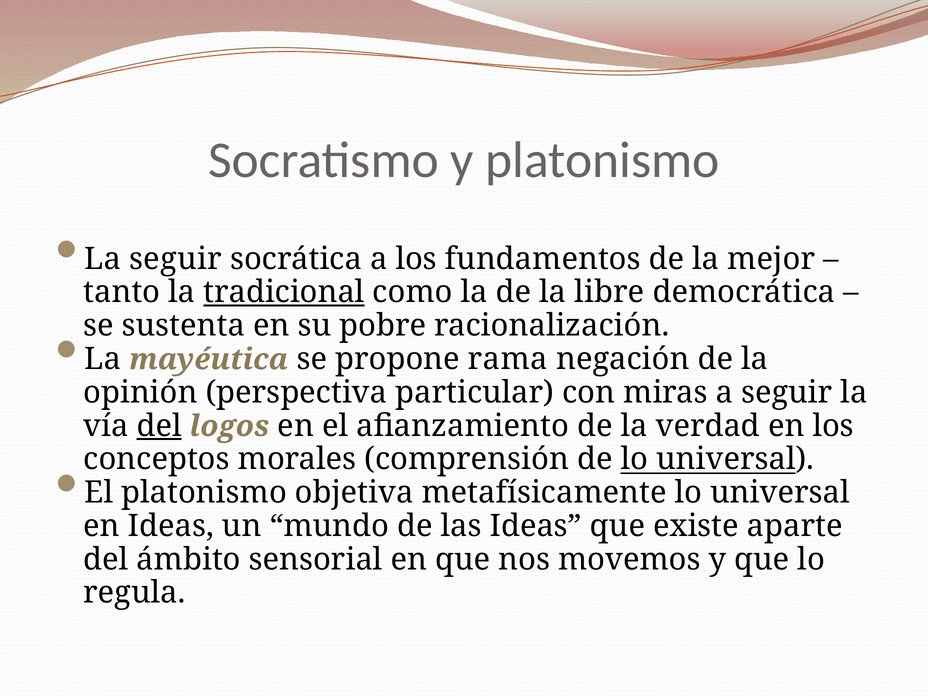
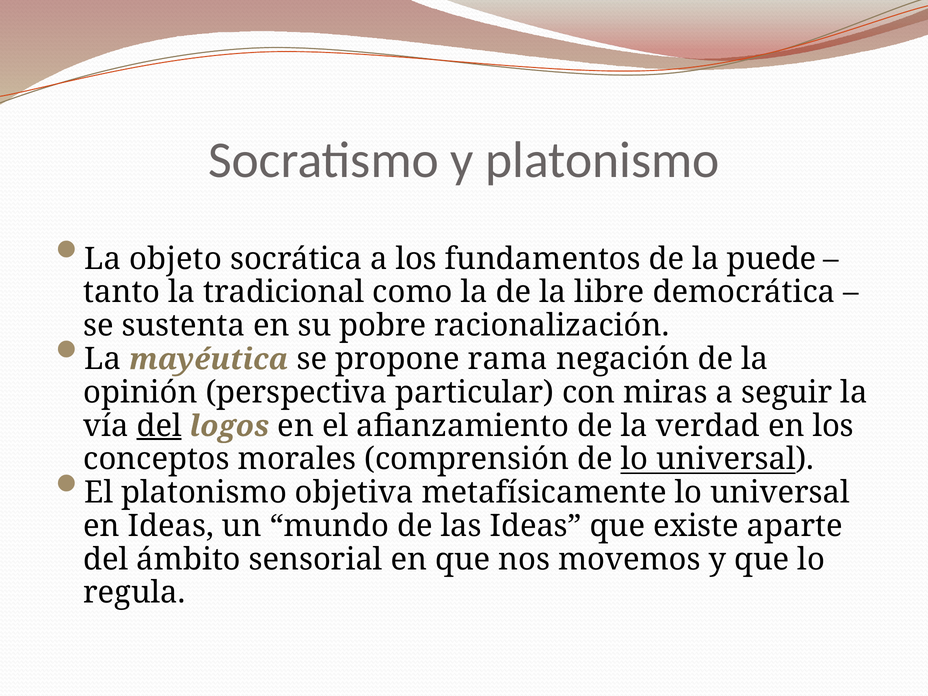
La seguir: seguir -> objeto
mejor: mejor -> puede
tradicional underline: present -> none
